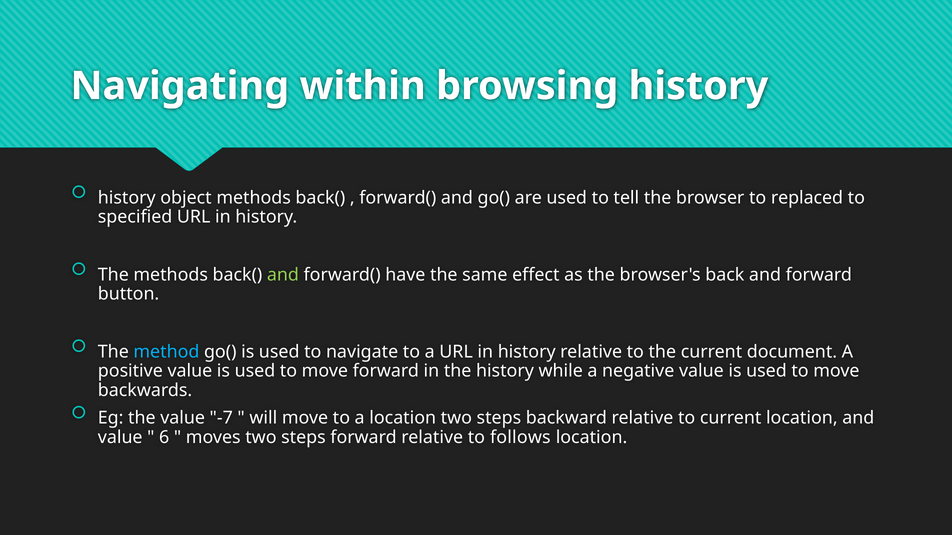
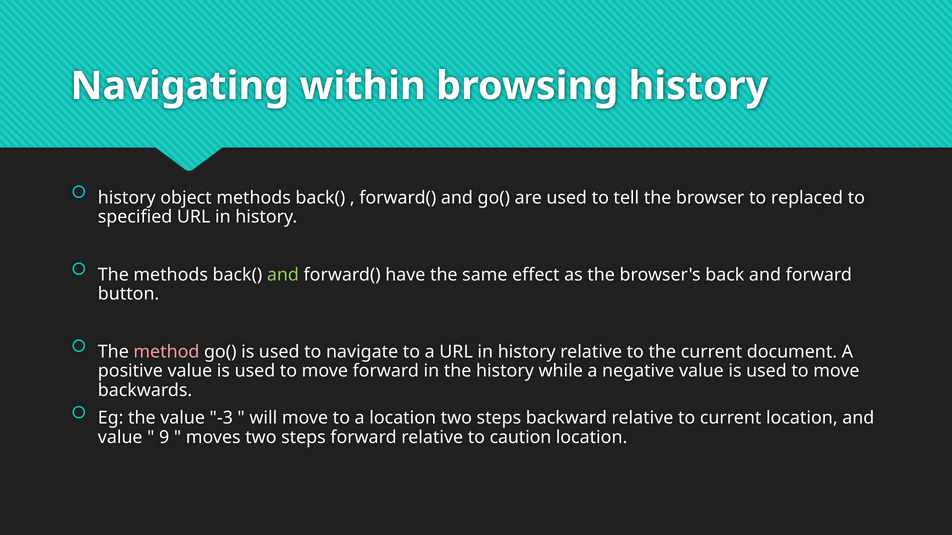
method colour: light blue -> pink
-7: -7 -> -3
6: 6 -> 9
follows: follows -> caution
